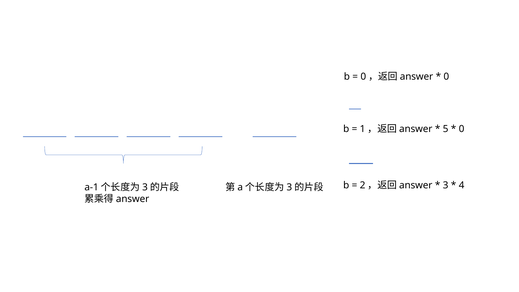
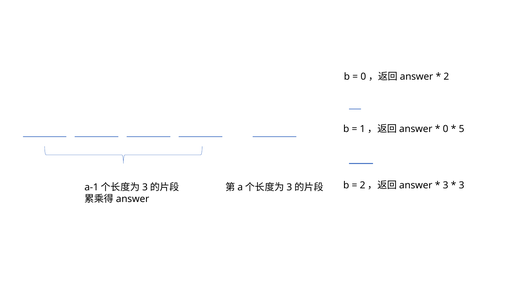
0 at (446, 77): 0 -> 2
5: 5 -> 0
0 at (462, 129): 0 -> 5
4 at (462, 185): 4 -> 3
